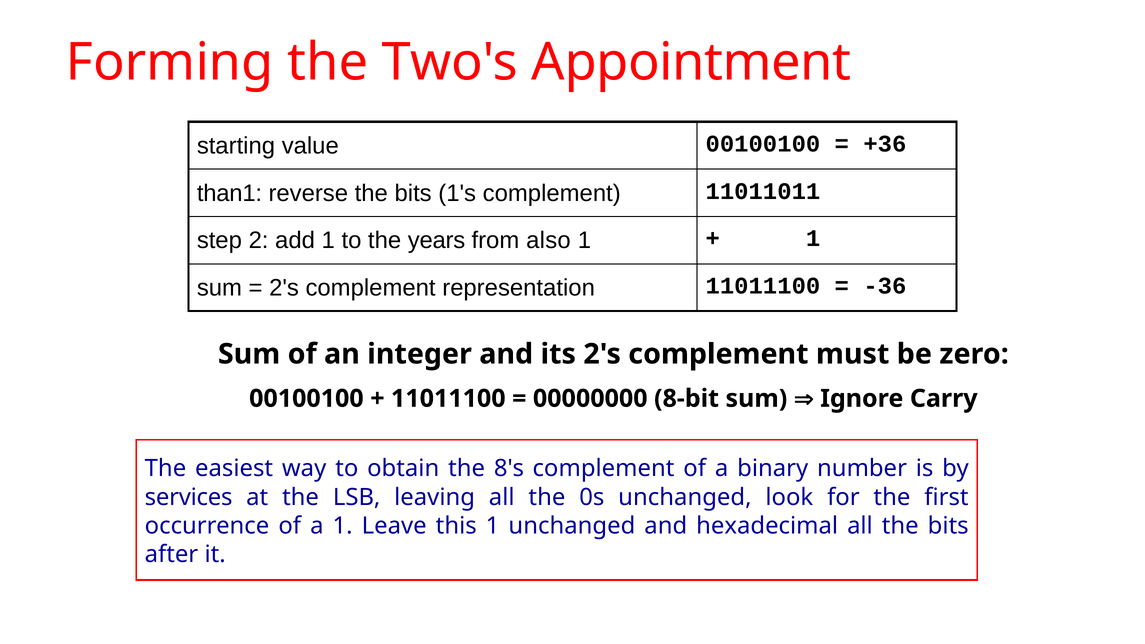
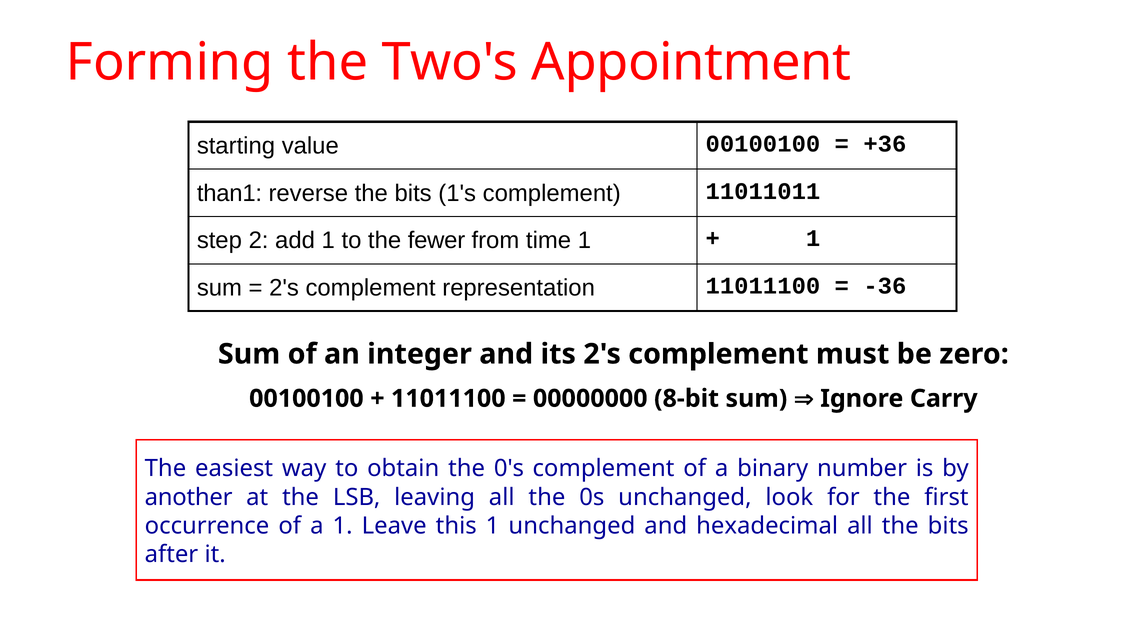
years: years -> fewer
also: also -> time
8's: 8's -> 0's
services: services -> another
